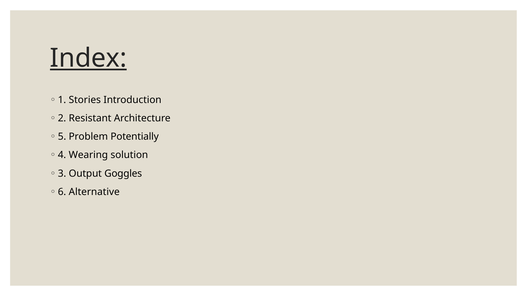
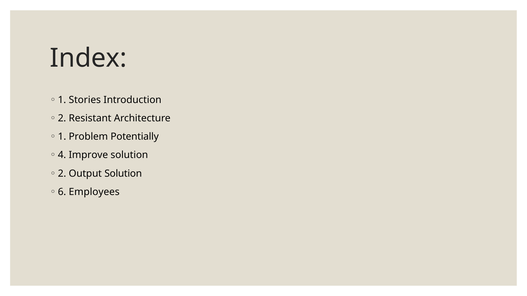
Index underline: present -> none
5 at (62, 137): 5 -> 1
Wearing: Wearing -> Improve
3 at (62, 174): 3 -> 2
Output Goggles: Goggles -> Solution
Alternative: Alternative -> Employees
